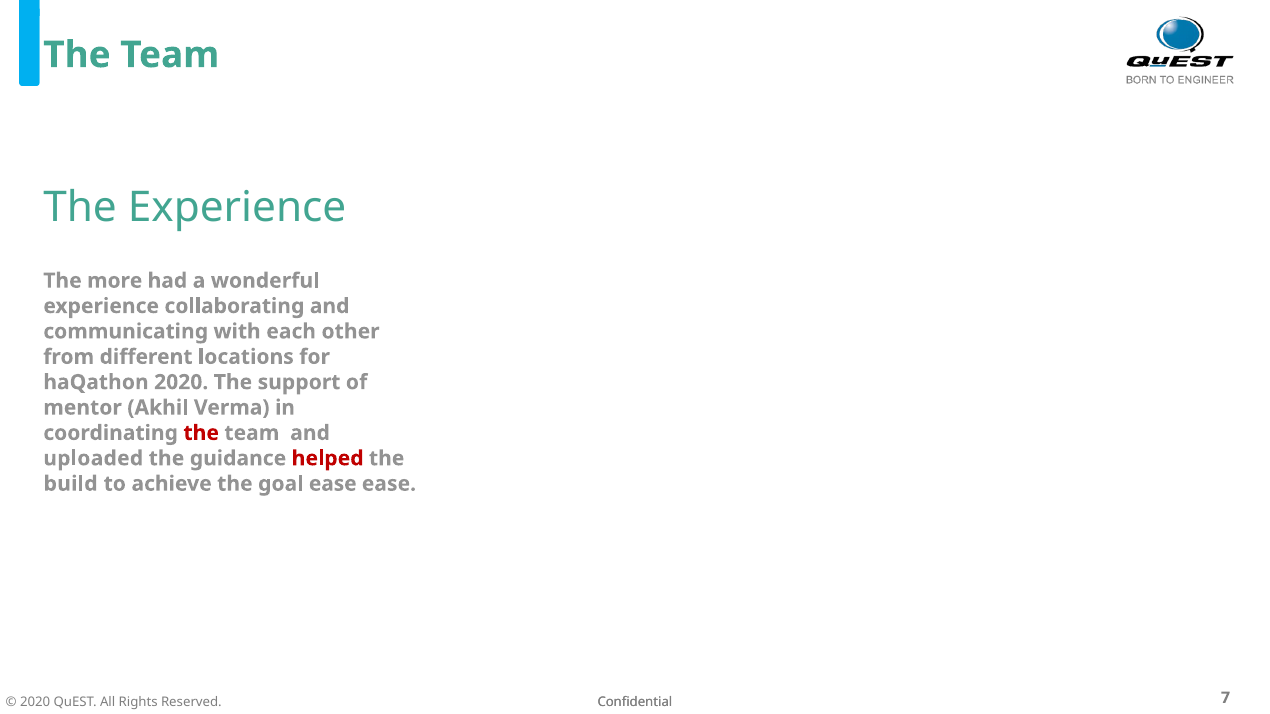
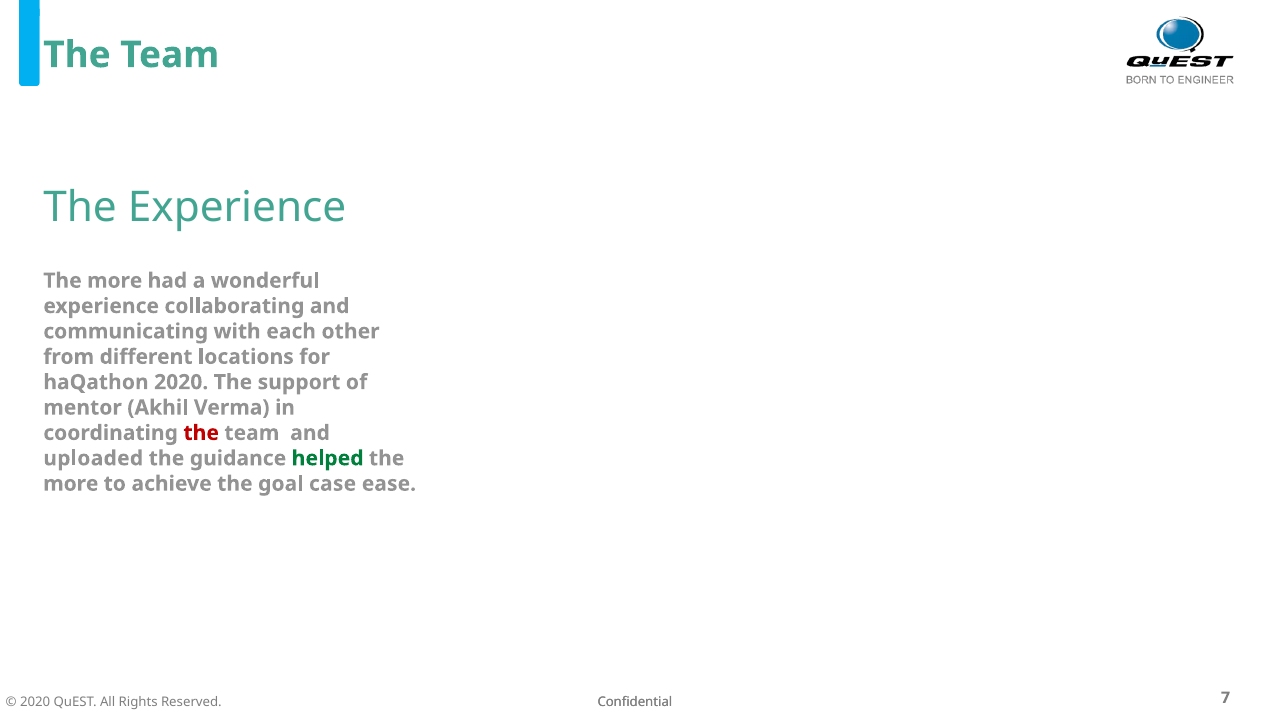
helped colour: red -> green
build at (71, 484): build -> more
goal ease: ease -> case
